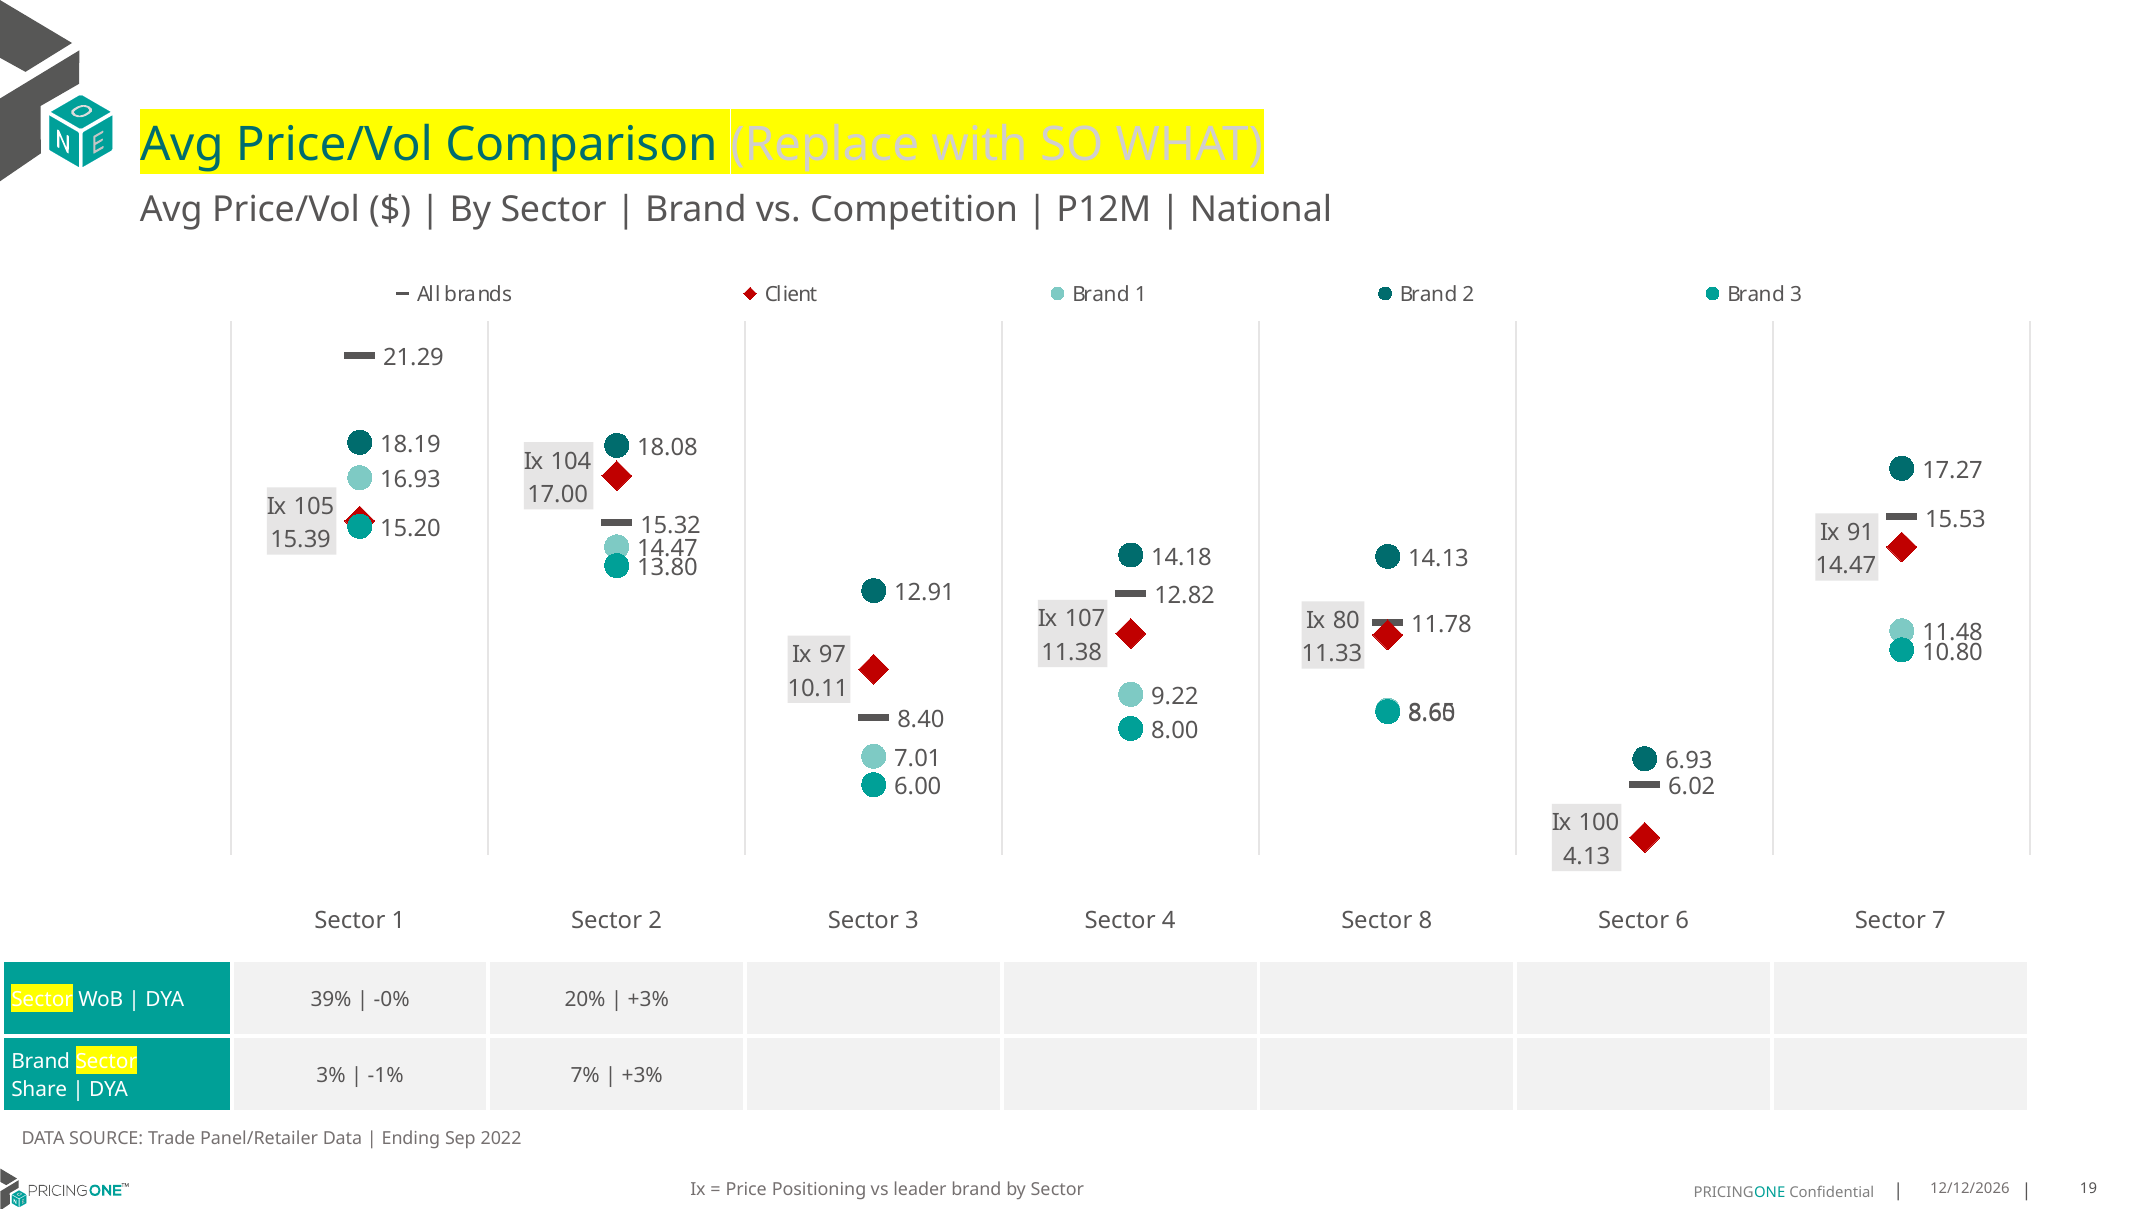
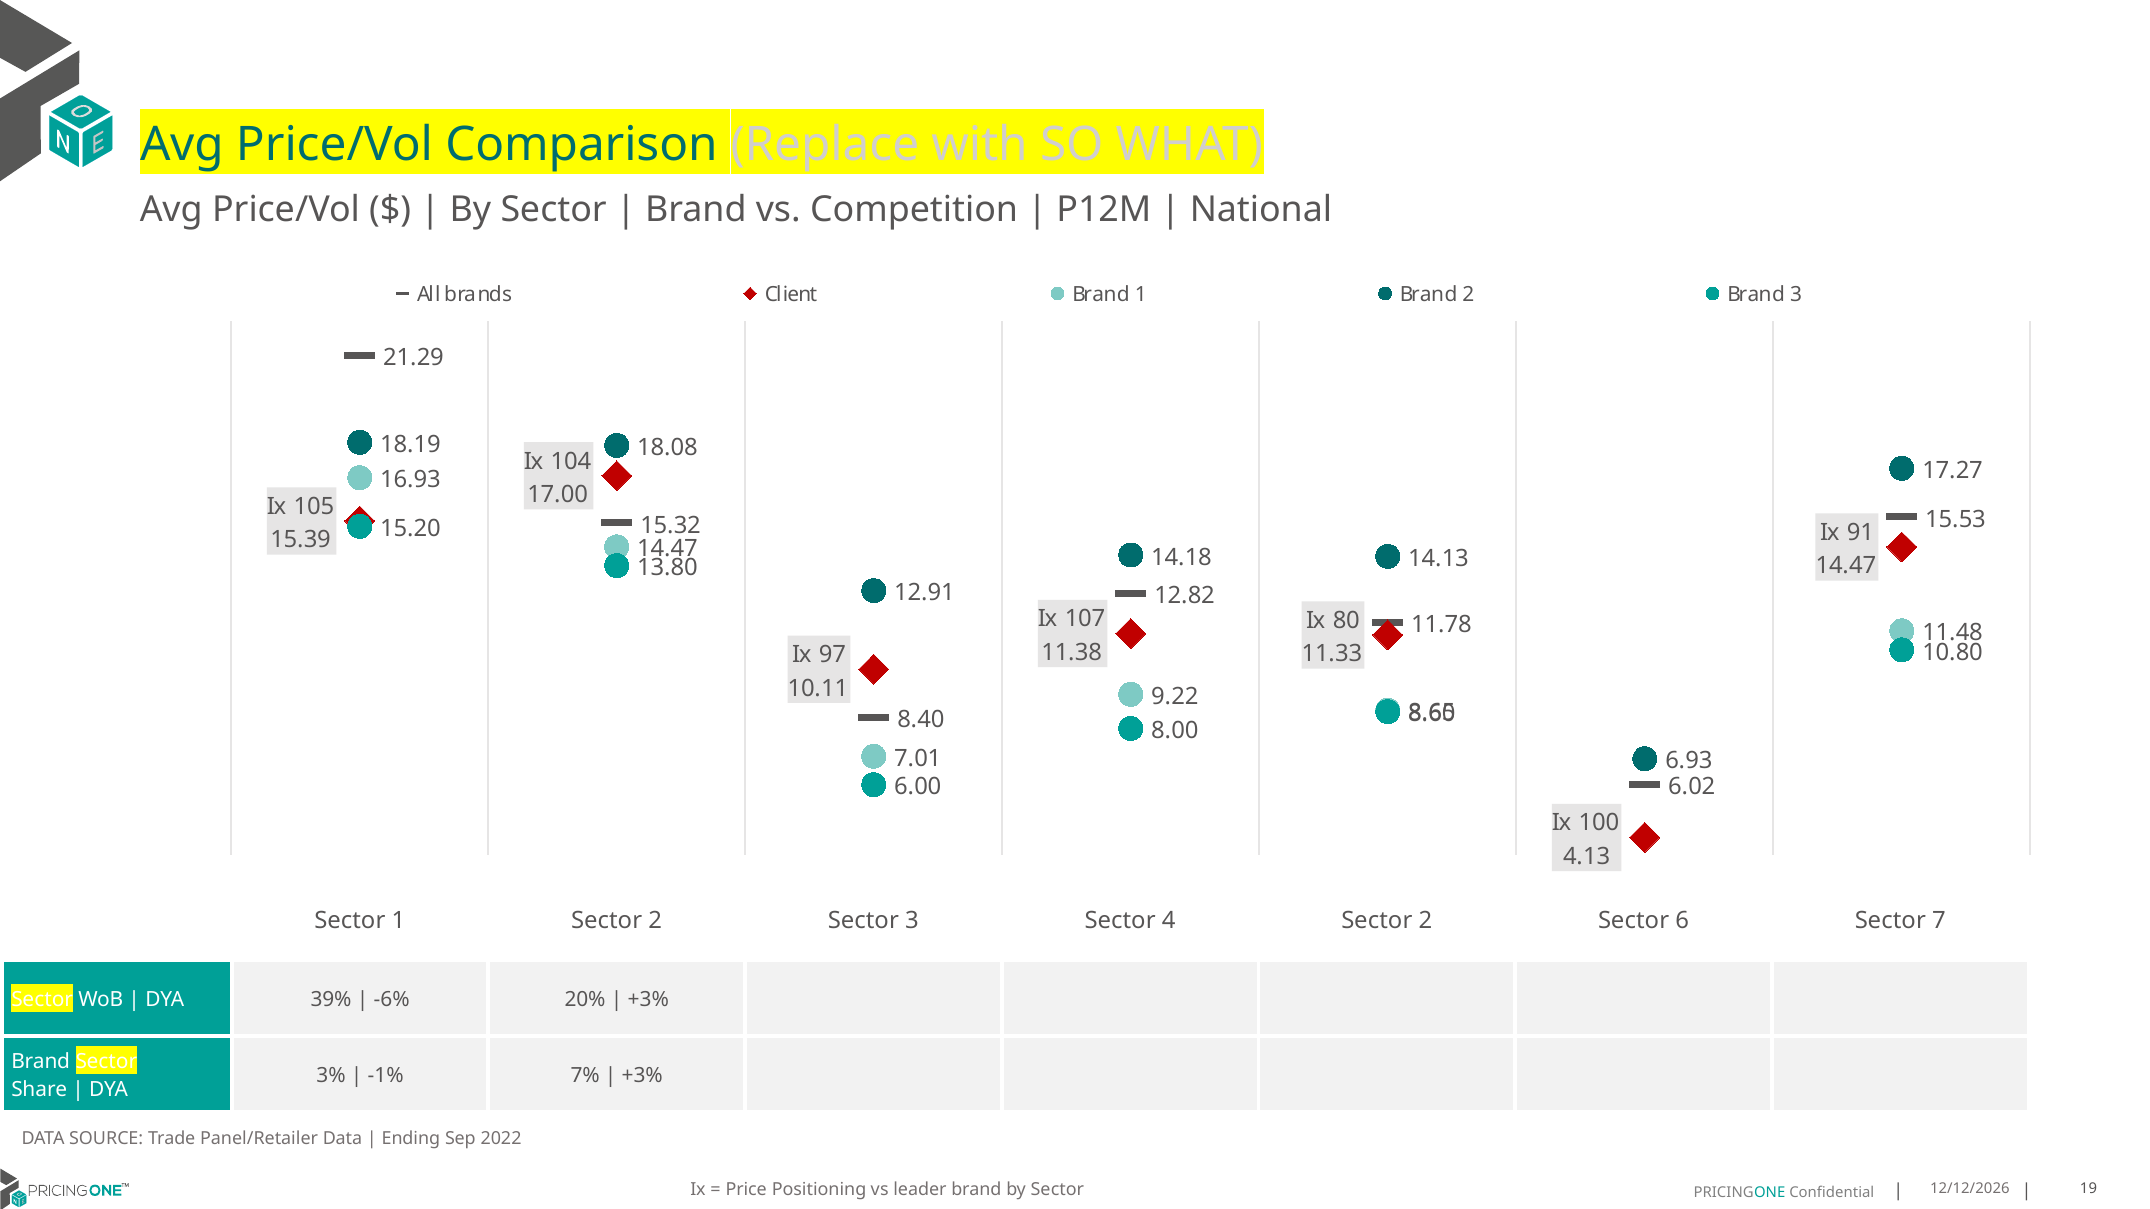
4 Sector 8: 8 -> 2
-0%: -0% -> -6%
